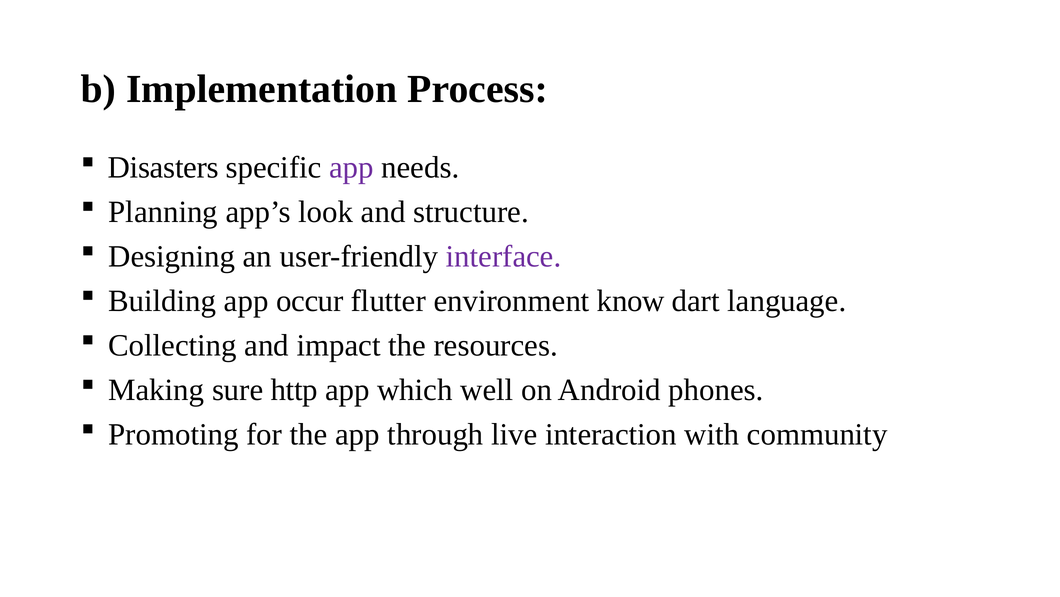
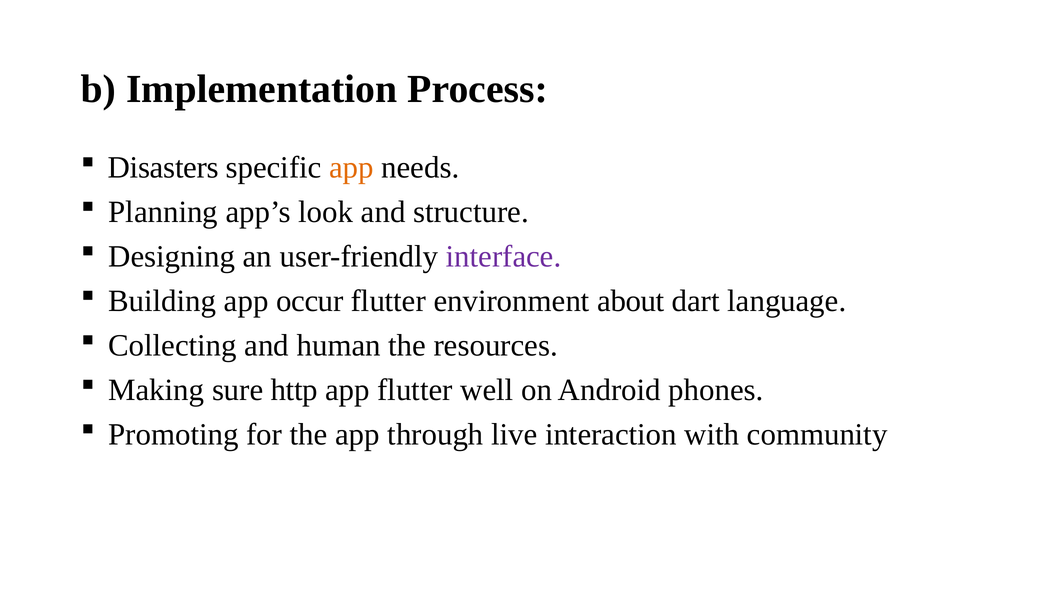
app at (351, 167) colour: purple -> orange
know: know -> about
impact: impact -> human
app which: which -> flutter
